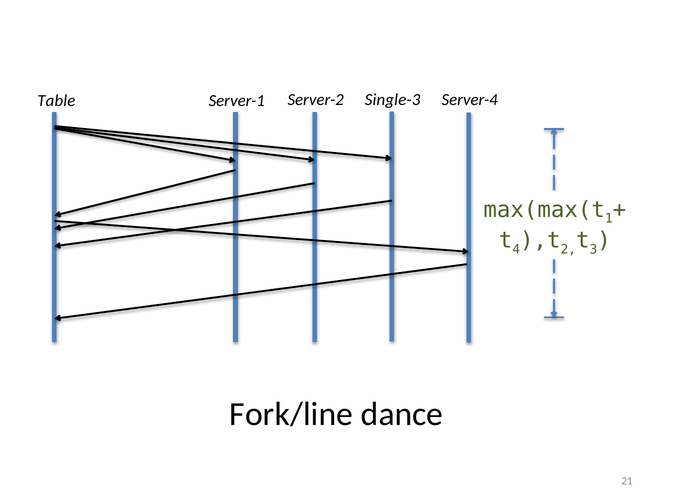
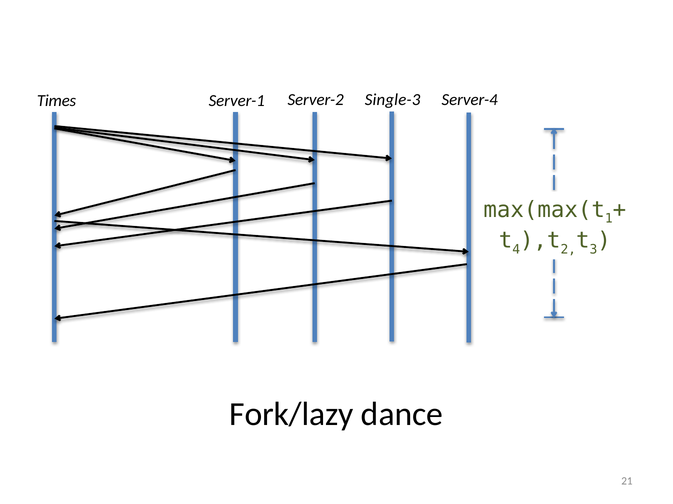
Table: Table -> Times
Fork/line: Fork/line -> Fork/lazy
